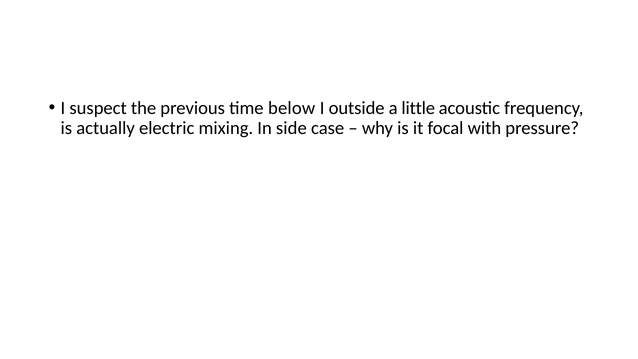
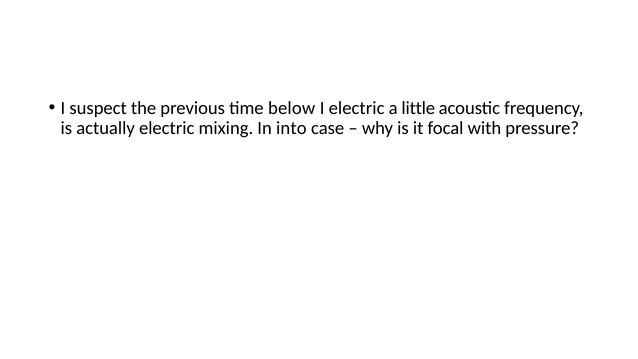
I outside: outside -> electric
side: side -> into
